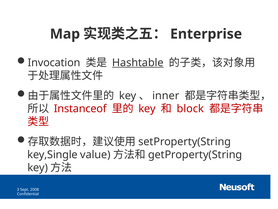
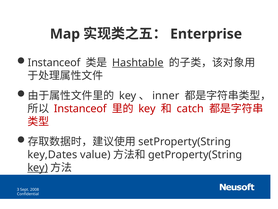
Invocation at (54, 63): Invocation -> Instanceof
block: block -> catch
key,Single: key,Single -> key,Dates
key at (38, 167) underline: none -> present
